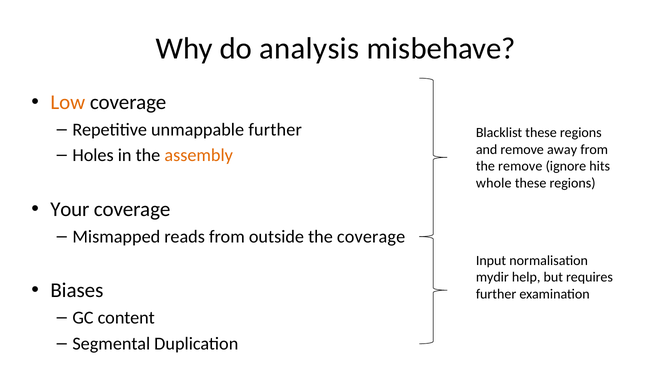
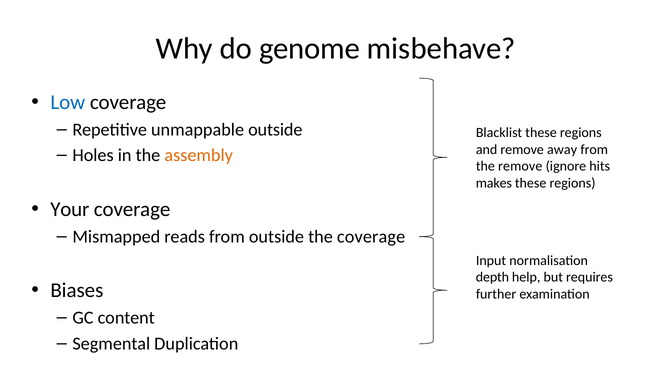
analysis: analysis -> genome
Low colour: orange -> blue
unmappable further: further -> outside
whole: whole -> makes
mydir: mydir -> depth
